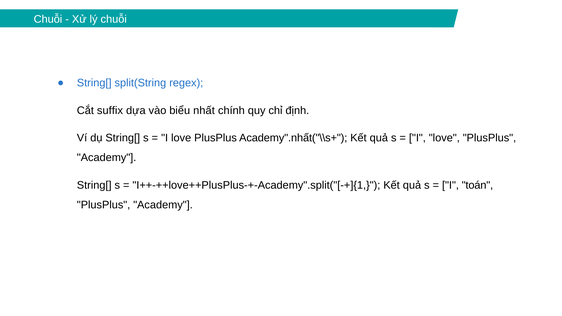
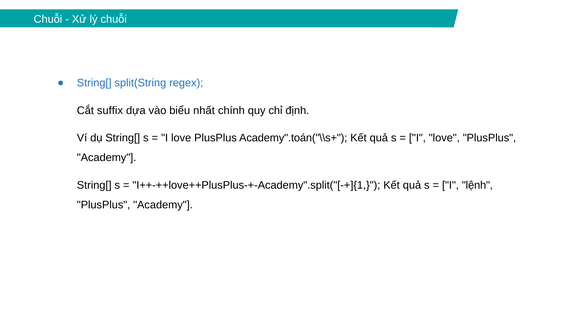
Academy".nhất("\\s+: Academy".nhất("\\s+ -> Academy".toán("\\s+
toán: toán -> lệnh
